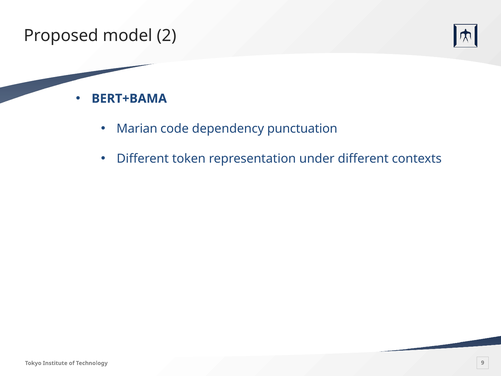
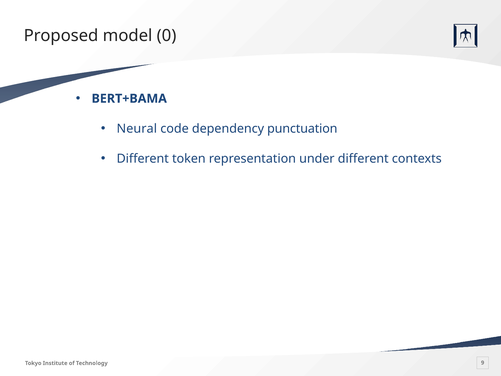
2: 2 -> 0
Marian: Marian -> Neural
